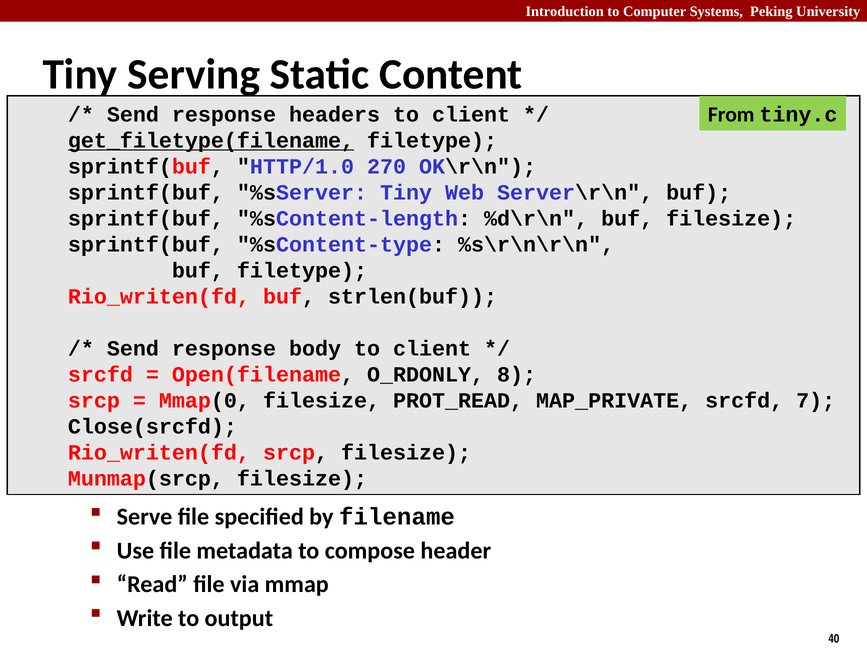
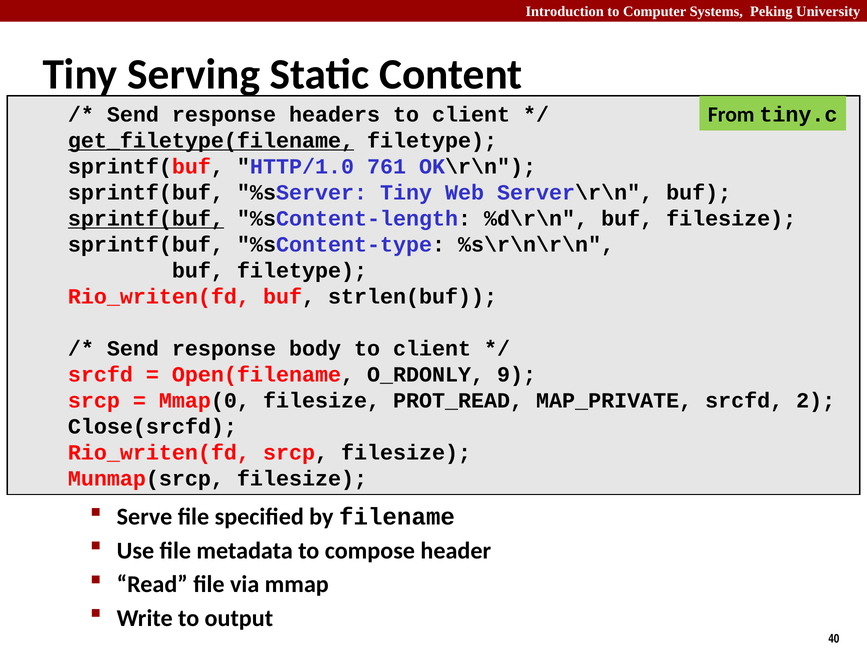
270: 270 -> 761
sprintf(buf at (146, 219) underline: none -> present
8: 8 -> 9
7: 7 -> 2
